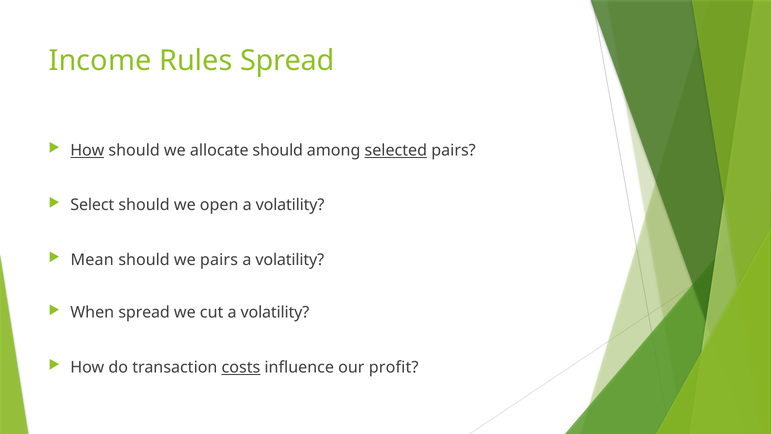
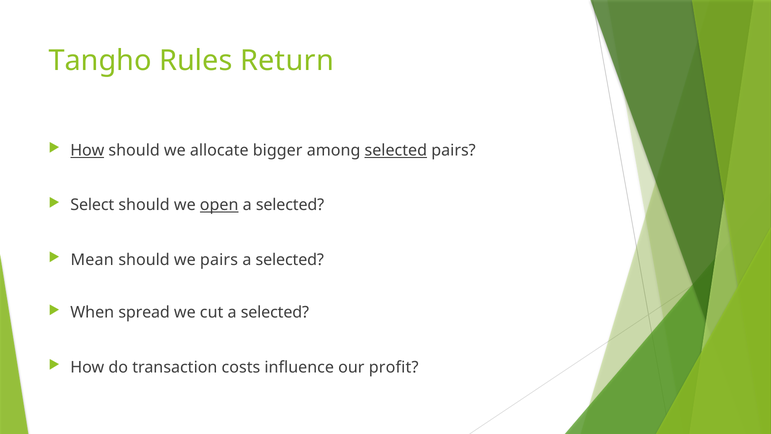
Income: Income -> Tangho
Rules Spread: Spread -> Return
allocate should: should -> bigger
open underline: none -> present
volatility at (290, 205): volatility -> selected
volatility at (290, 260): volatility -> selected
cut a volatility: volatility -> selected
costs underline: present -> none
